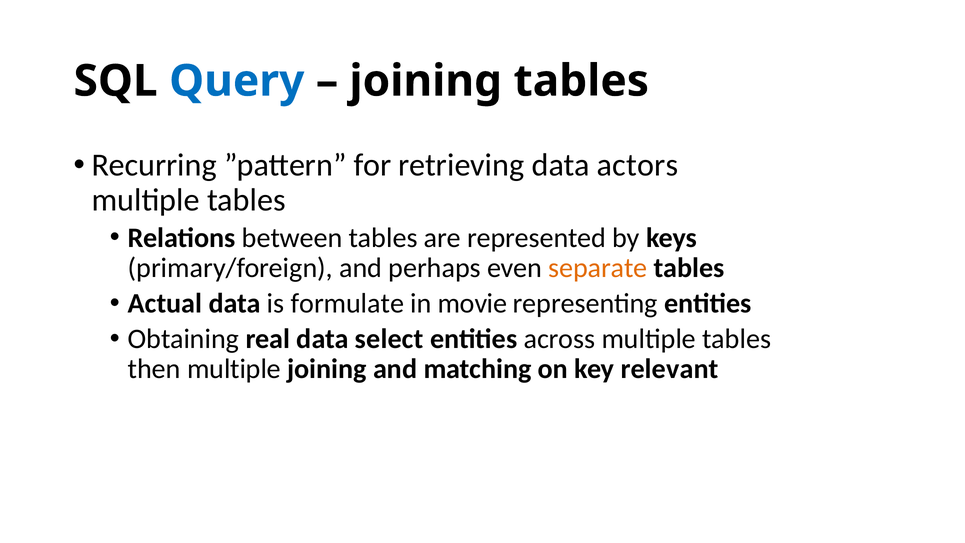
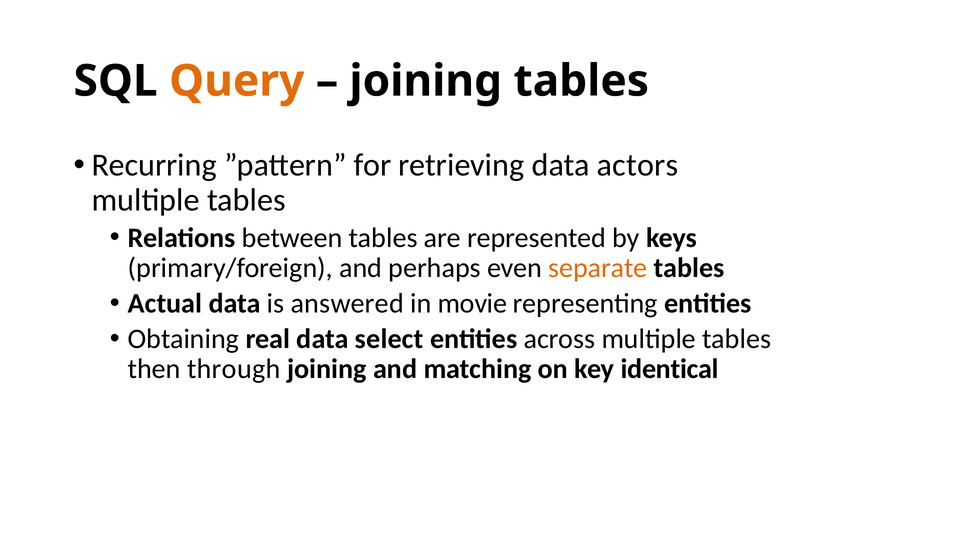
Query colour: blue -> orange
formulate: formulate -> answered
then multiple: multiple -> through
relevant: relevant -> identical
